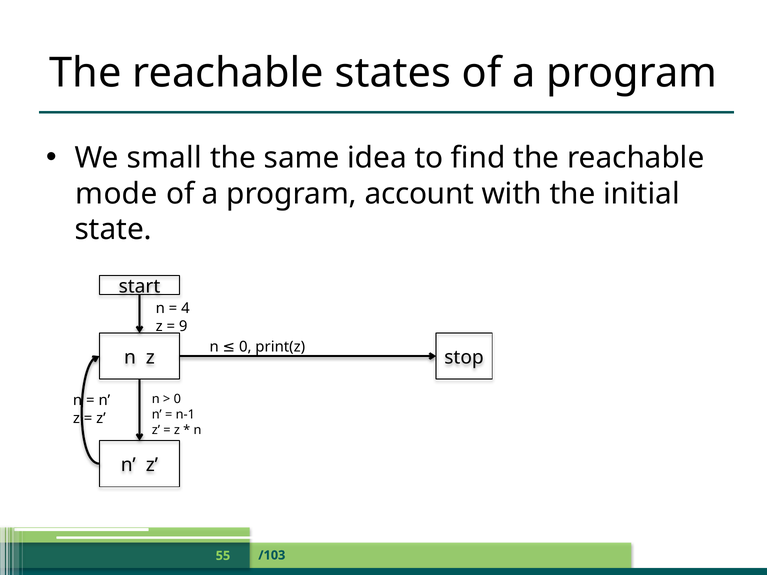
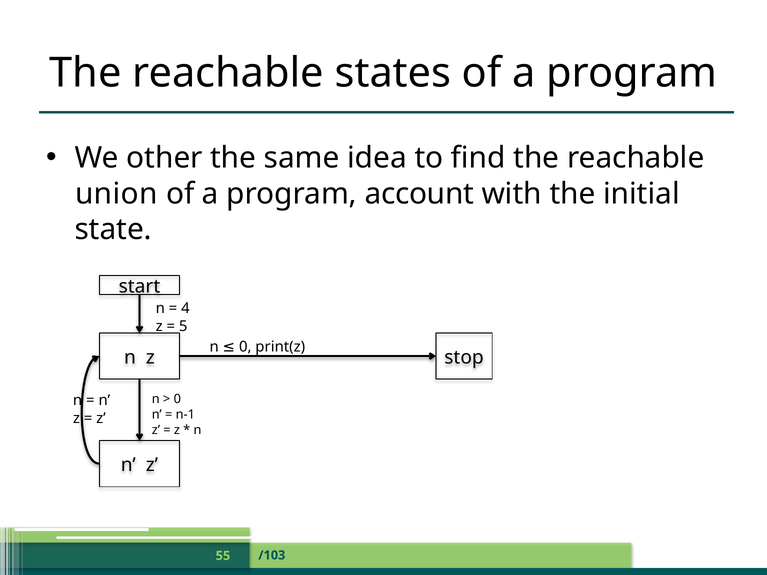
small: small -> other
mode: mode -> union
9: 9 -> 5
